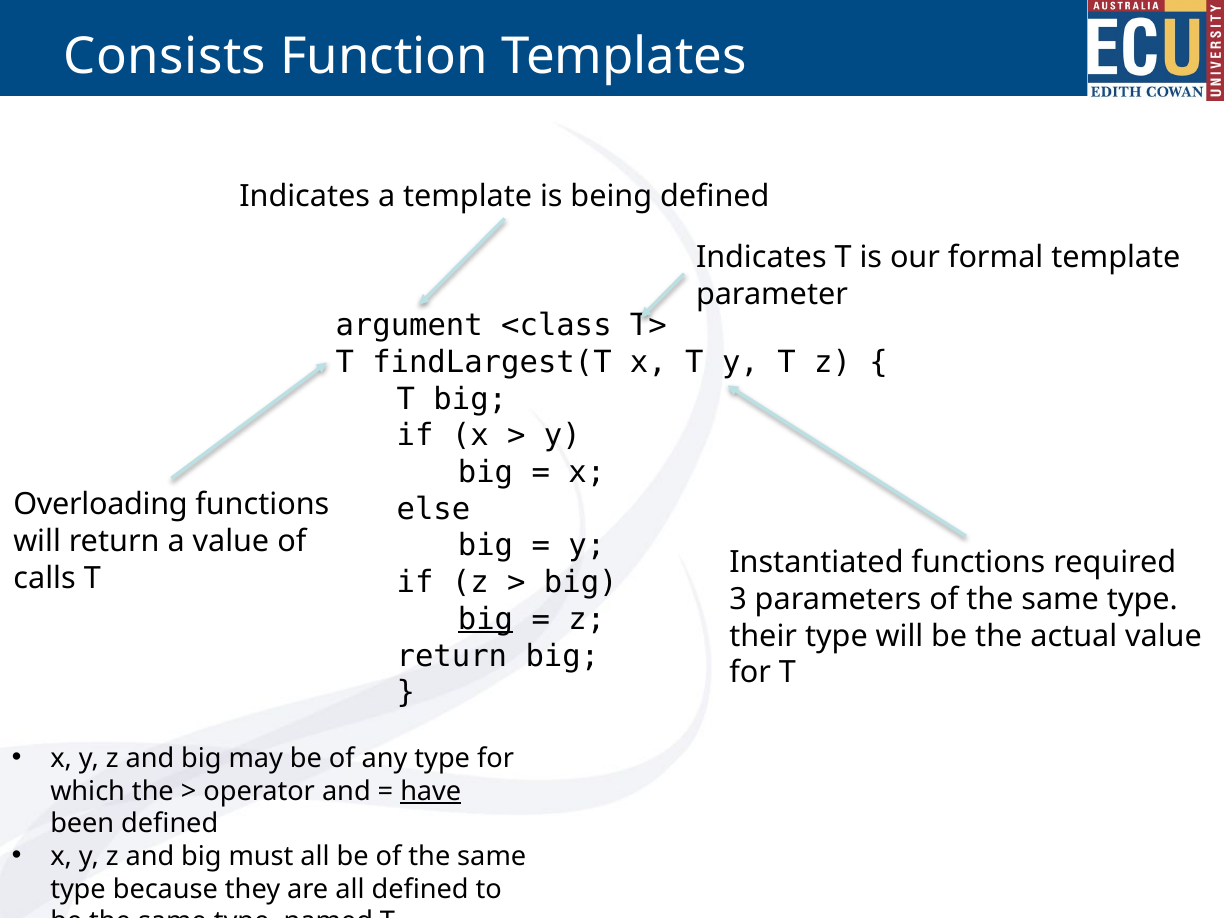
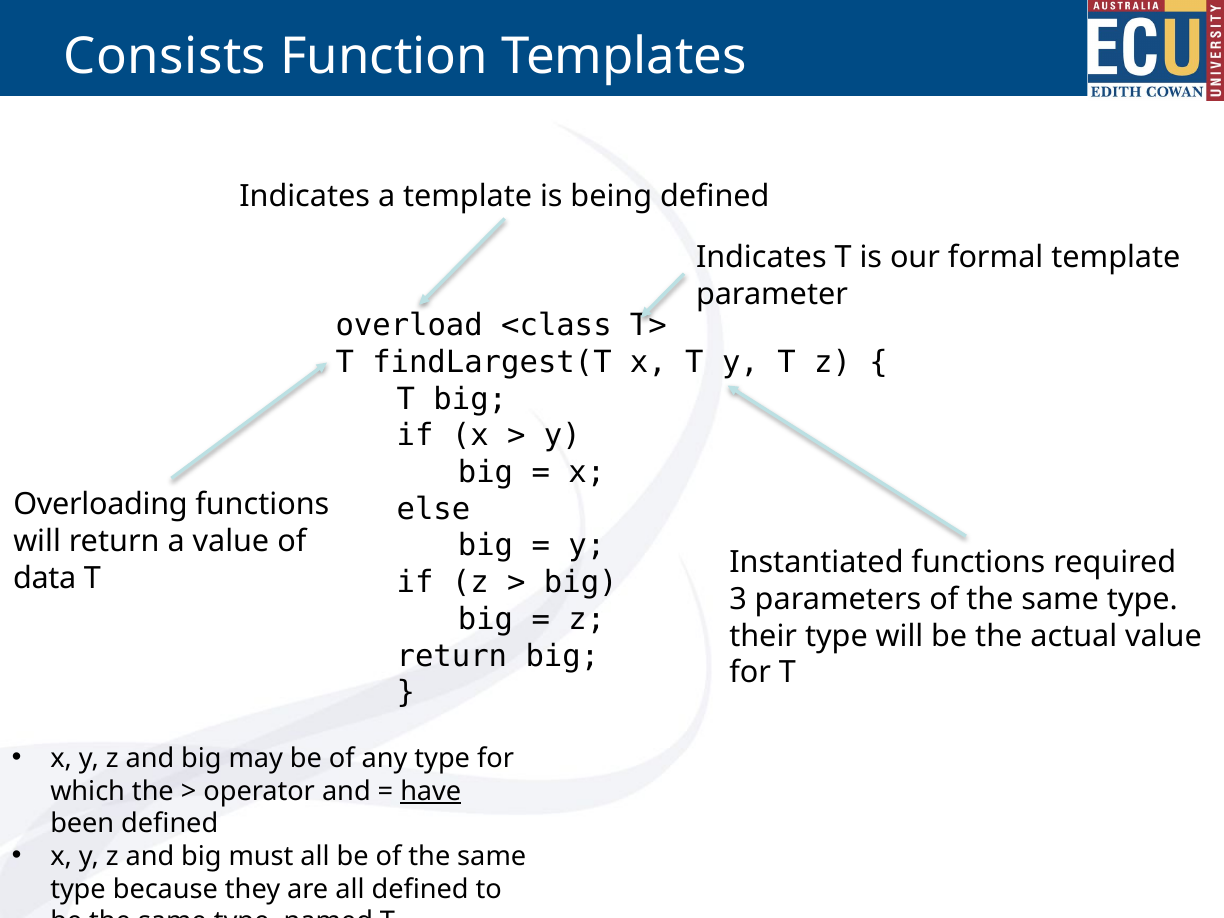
argument: argument -> overload
calls: calls -> data
big at (486, 619) underline: present -> none
